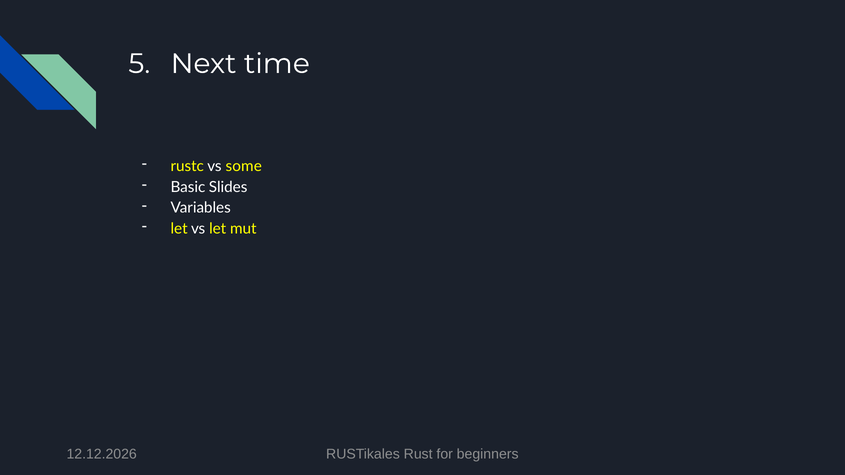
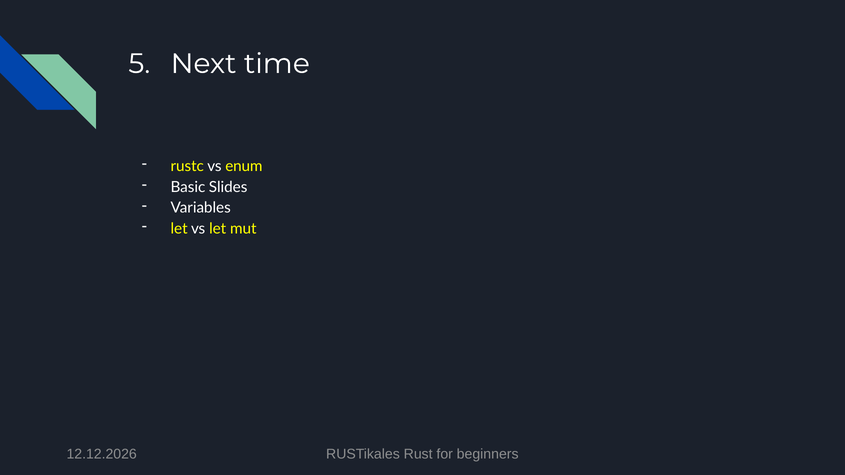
some: some -> enum
